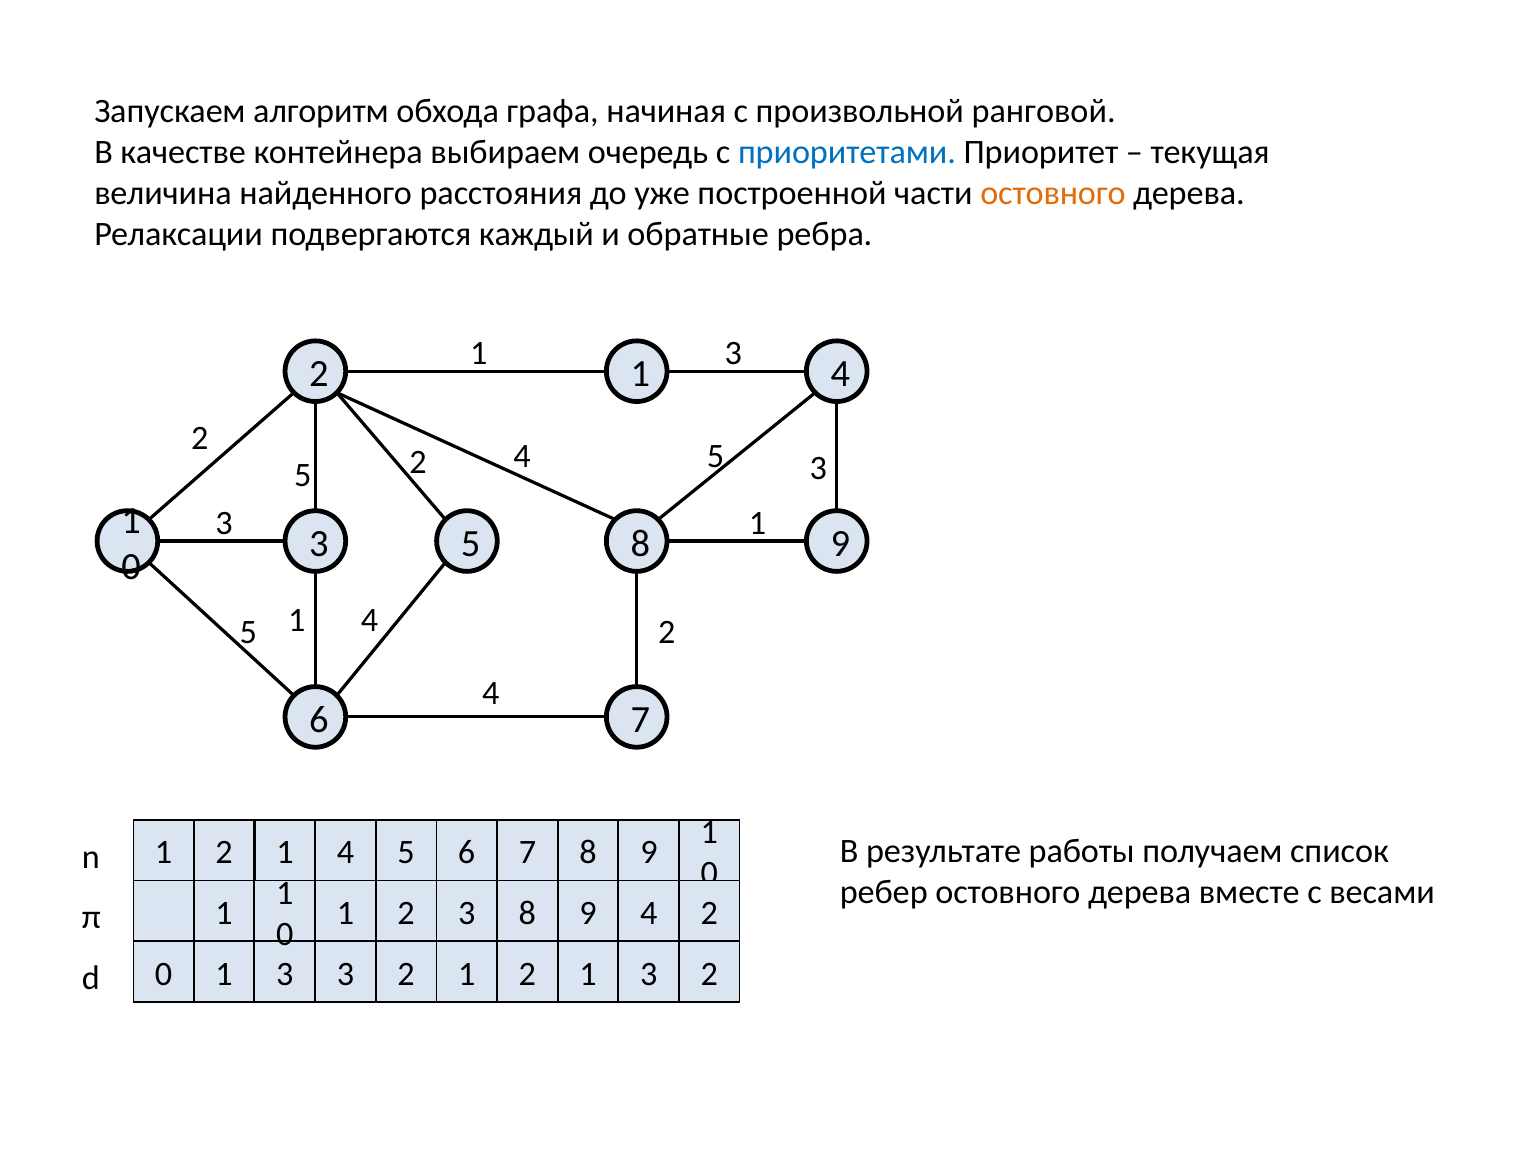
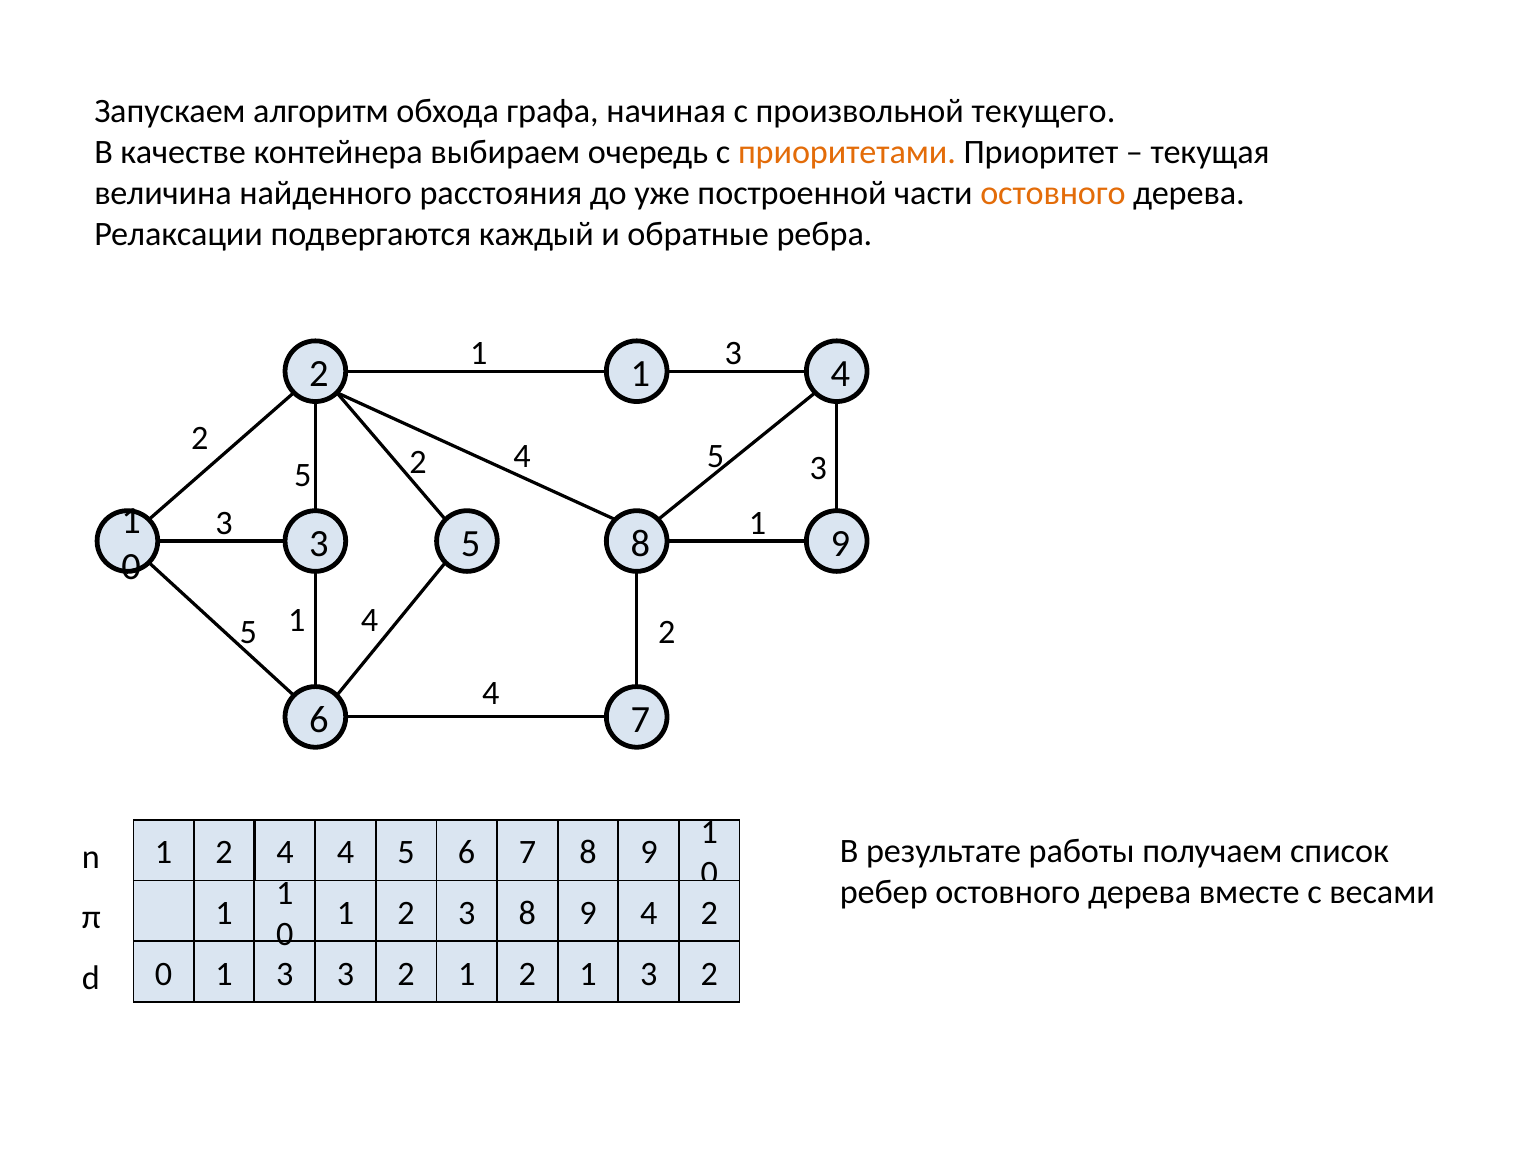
ранговой: ранговой -> текущего
приоритетами colour: blue -> orange
2 1: 1 -> 4
